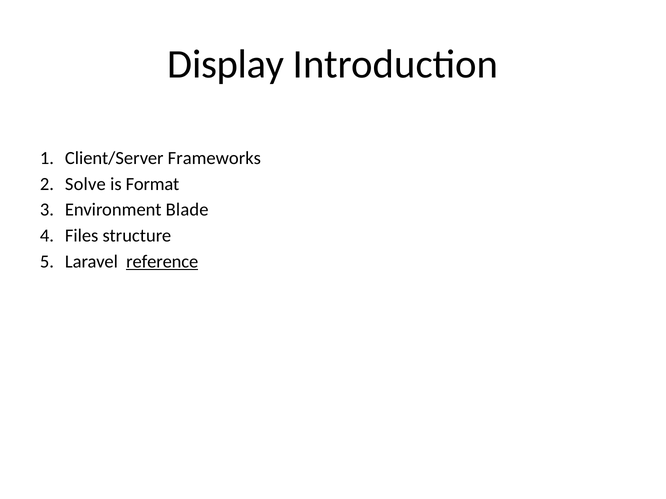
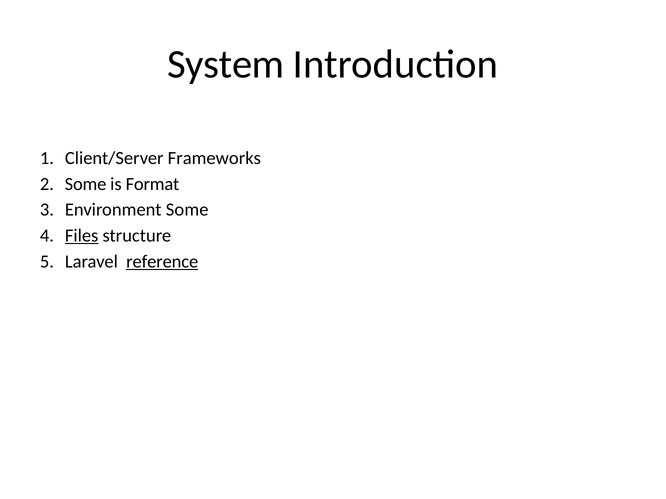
Display: Display -> System
Solve at (85, 184): Solve -> Some
Environment Blade: Blade -> Some
Files underline: none -> present
